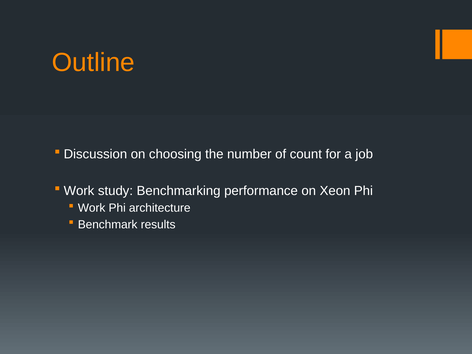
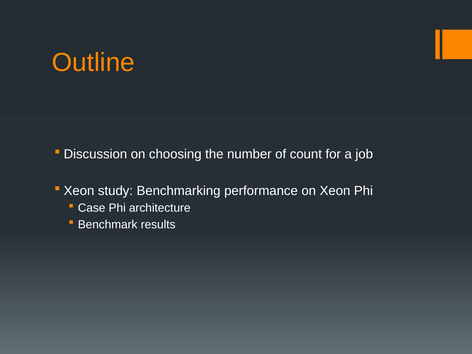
Work at (79, 191): Work -> Xeon
Work at (92, 208): Work -> Case
